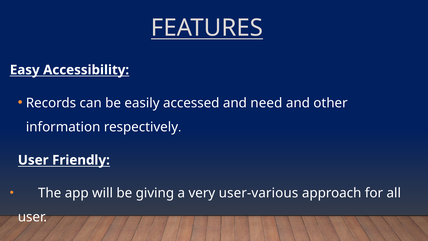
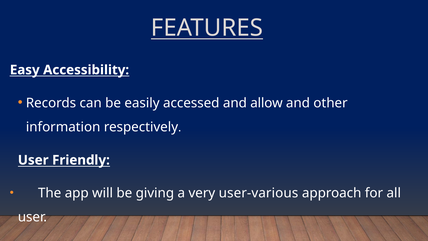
need: need -> allow
